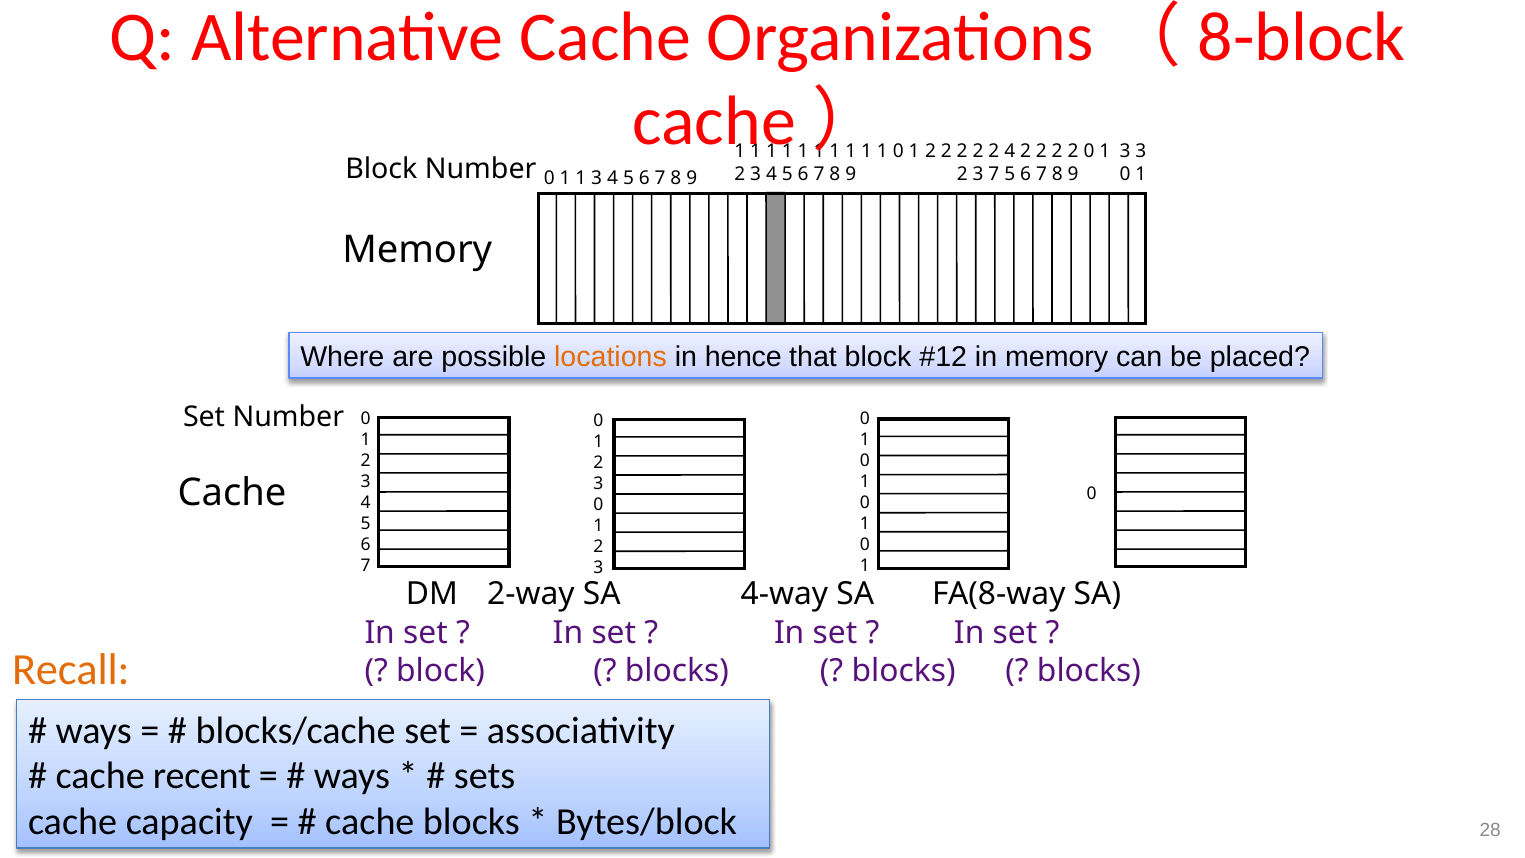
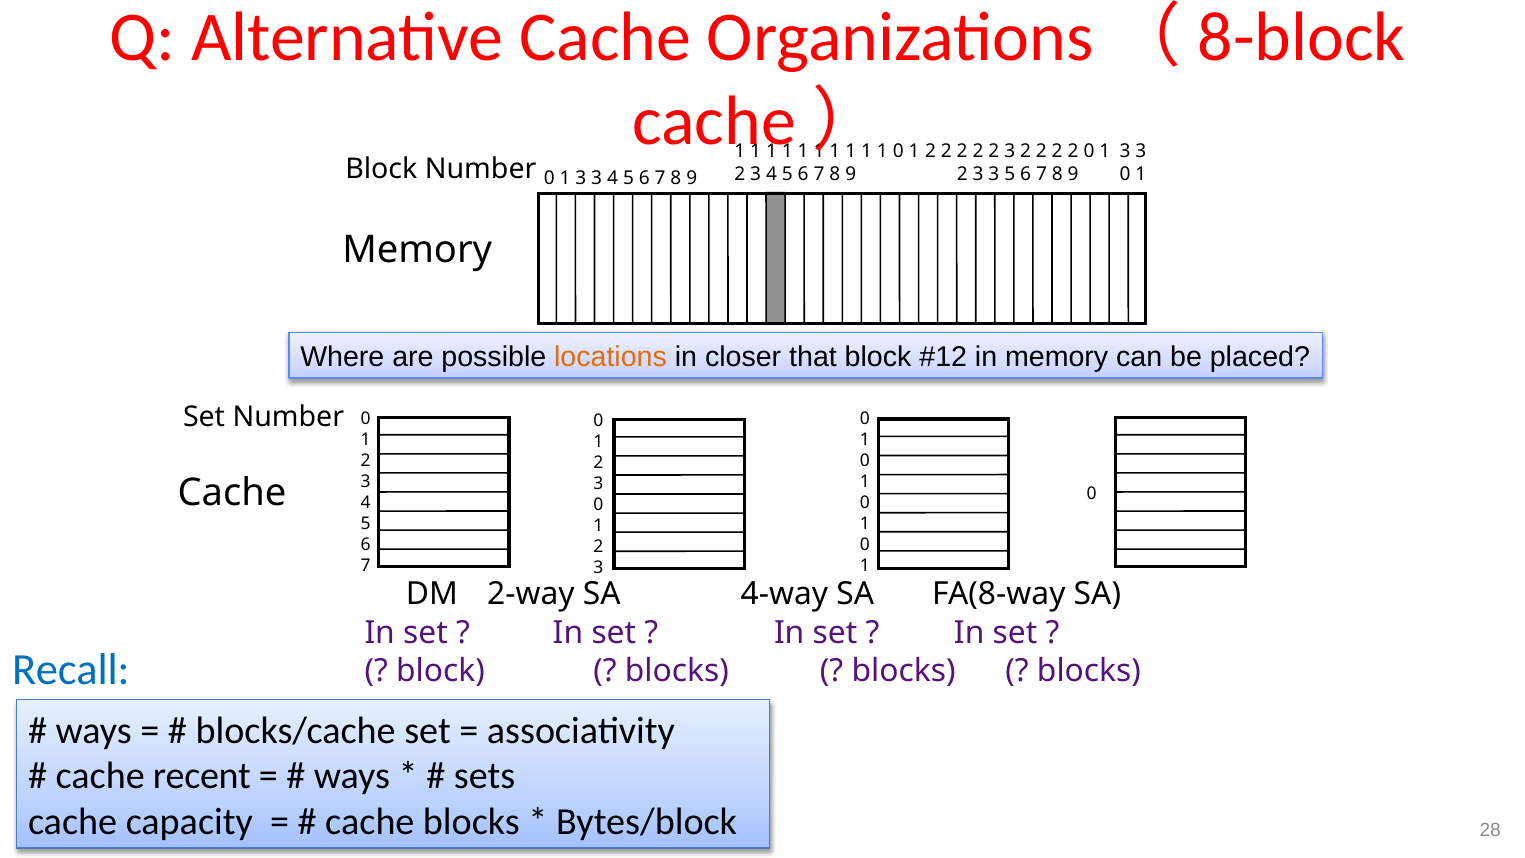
2 2 4: 4 -> 3
2 3 7: 7 -> 3
0 1 1: 1 -> 3
hence: hence -> closer
Recall colour: orange -> blue
